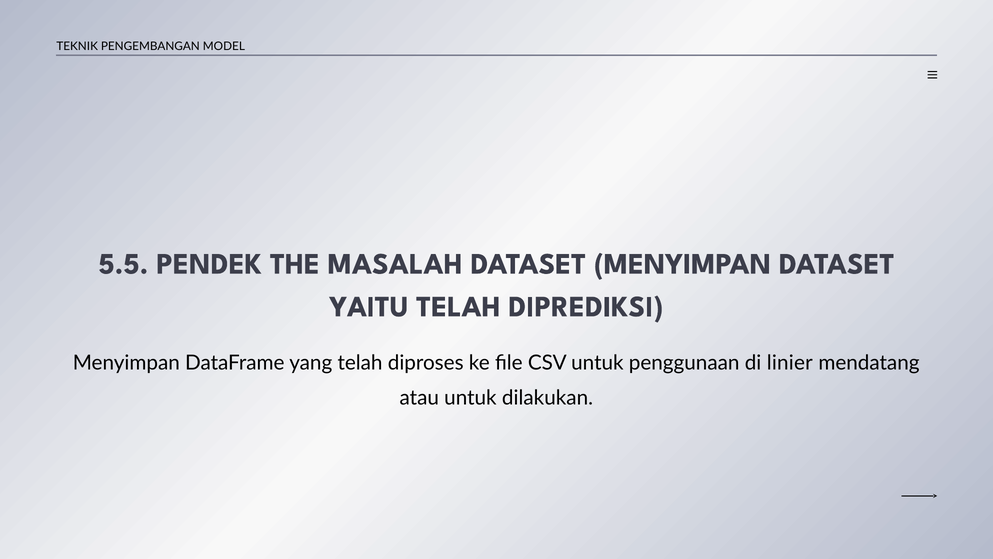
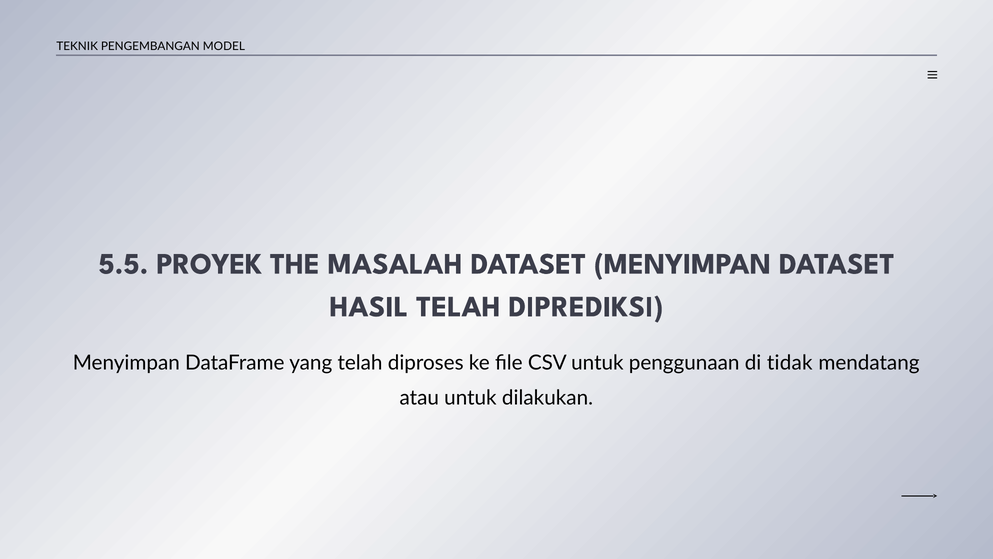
PENDEK: PENDEK -> PROYEK
YAITU: YAITU -> HASIL
linier: linier -> tidak
